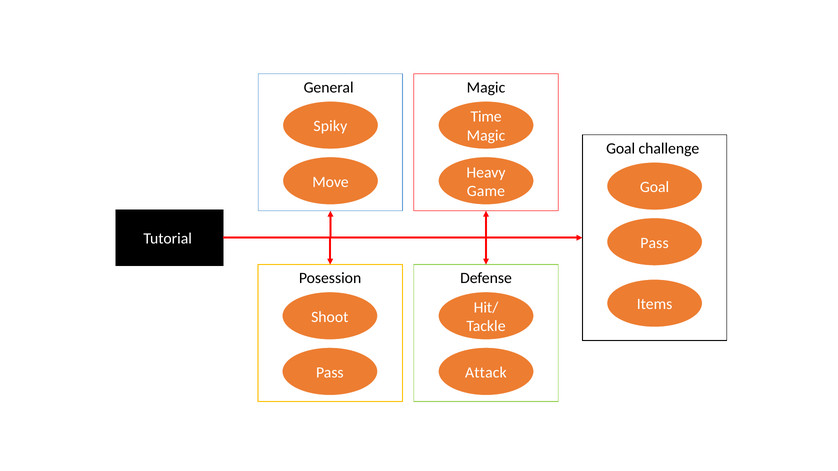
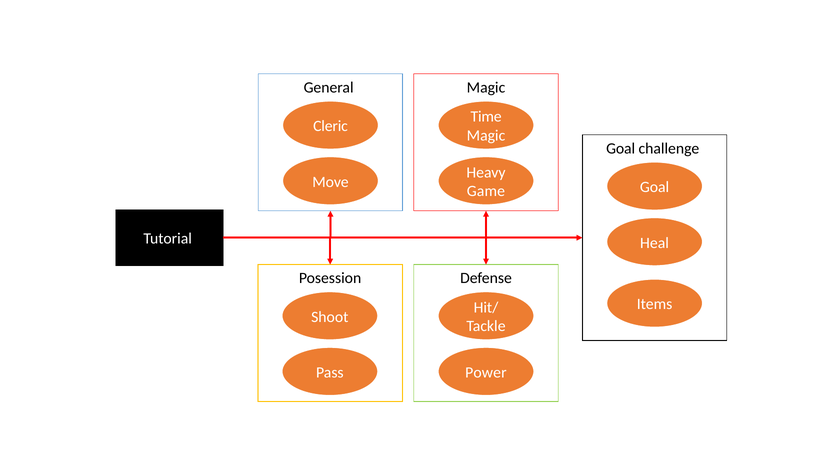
Spiky: Spiky -> Cleric
Pass at (654, 243): Pass -> Heal
Attack: Attack -> Power
